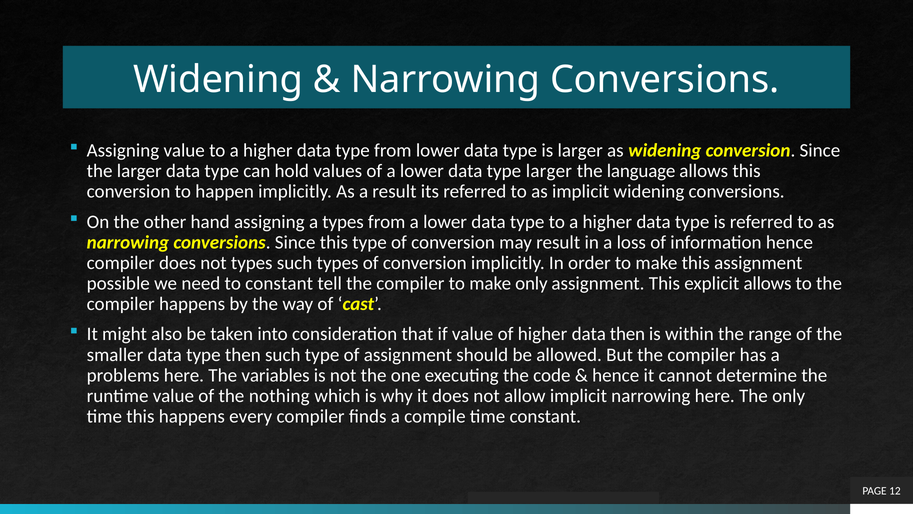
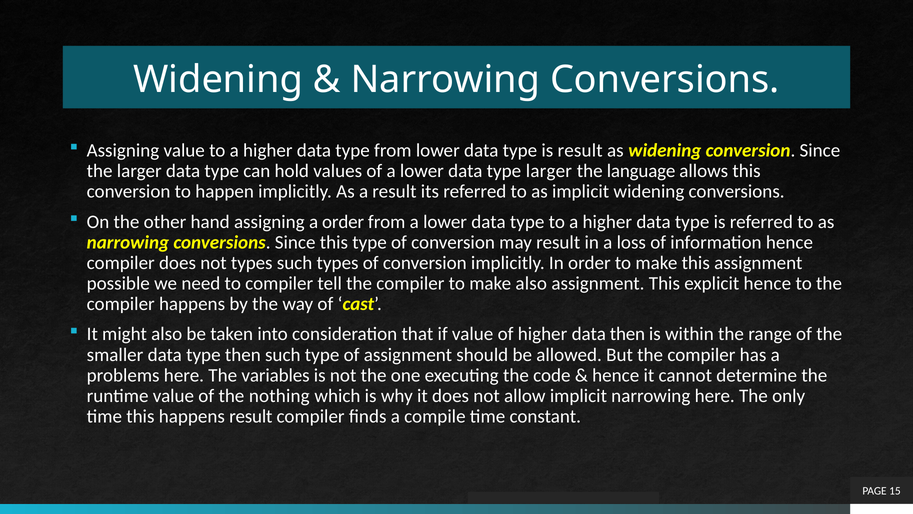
is larger: larger -> result
a types: types -> order
to constant: constant -> compiler
make only: only -> also
explicit allows: allows -> hence
happens every: every -> result
12: 12 -> 15
